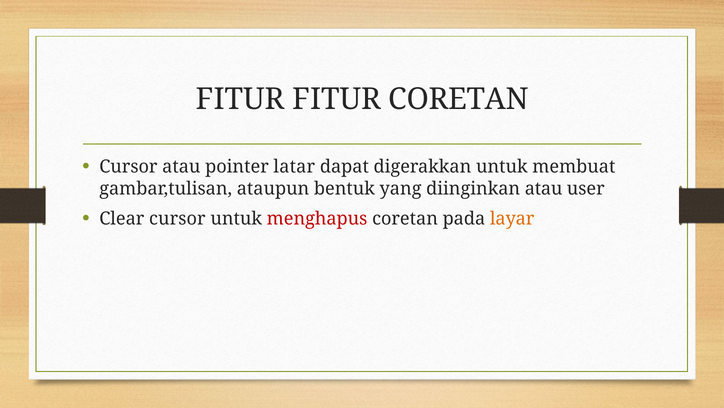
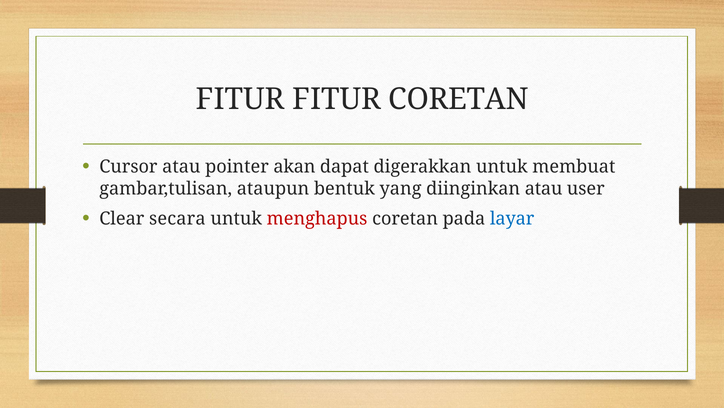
latar: latar -> akan
Clear cursor: cursor -> secara
layar colour: orange -> blue
